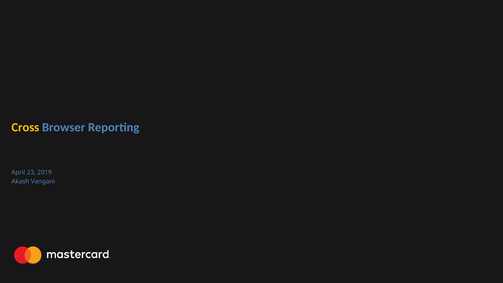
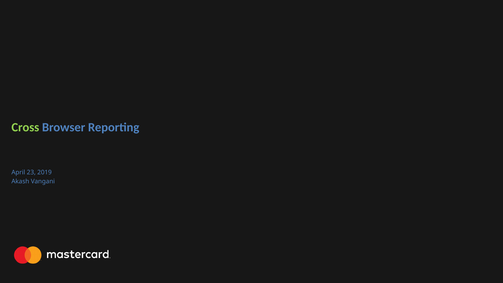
Cross colour: yellow -> light green
